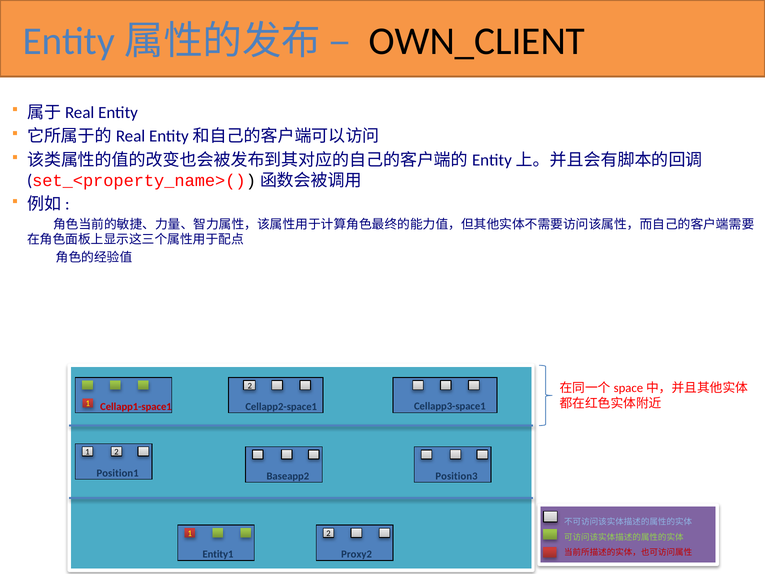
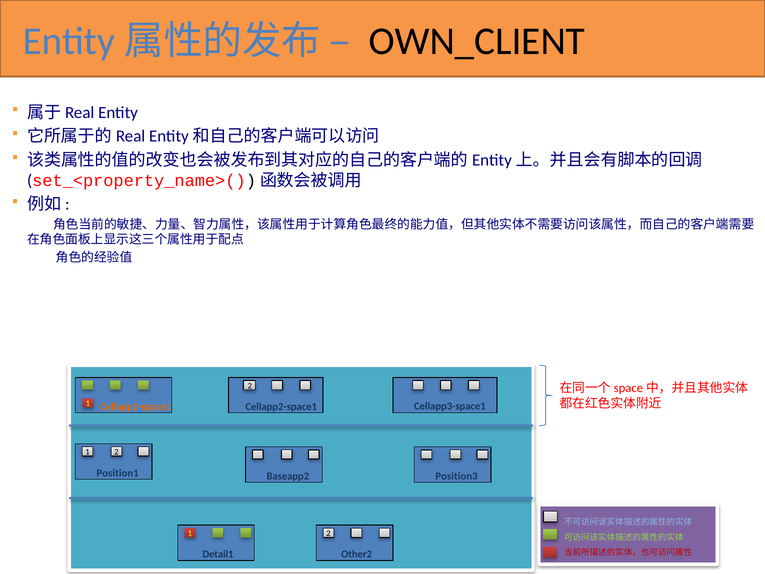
Cellapp1-space1 colour: red -> orange
Entity1: Entity1 -> Detail1
Proxy2: Proxy2 -> Other2
